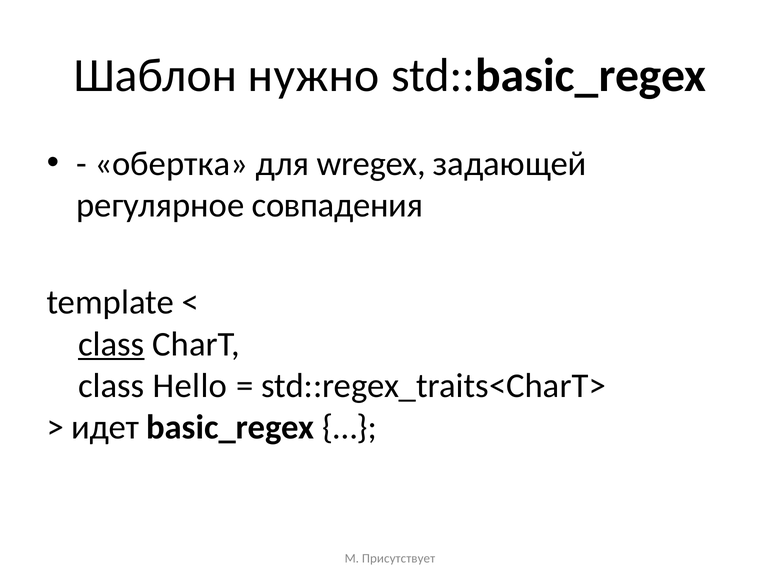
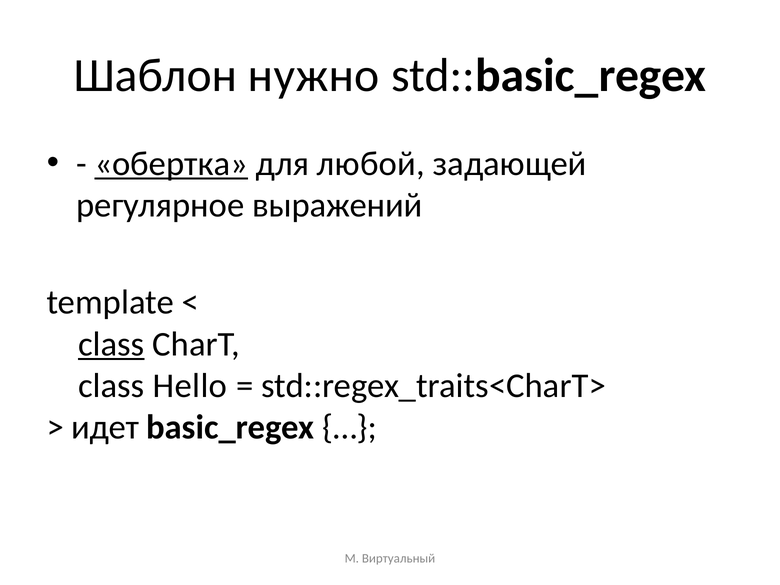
обертка underline: none -> present
wregex: wregex -> любой
совпадения: совпадения -> выражений
Присутствует: Присутствует -> Виртуальный
